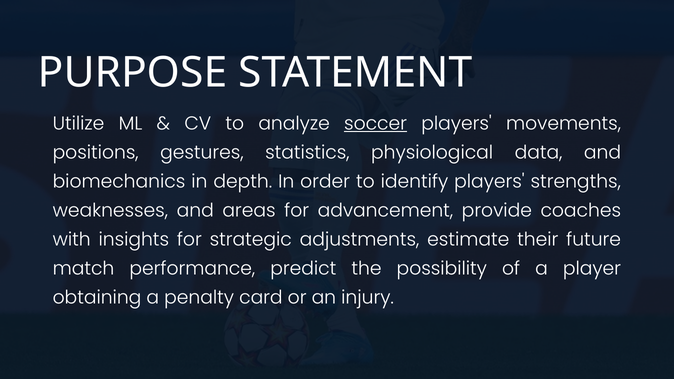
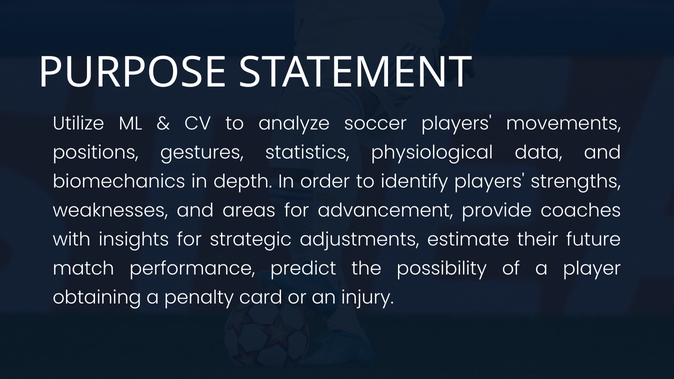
soccer underline: present -> none
